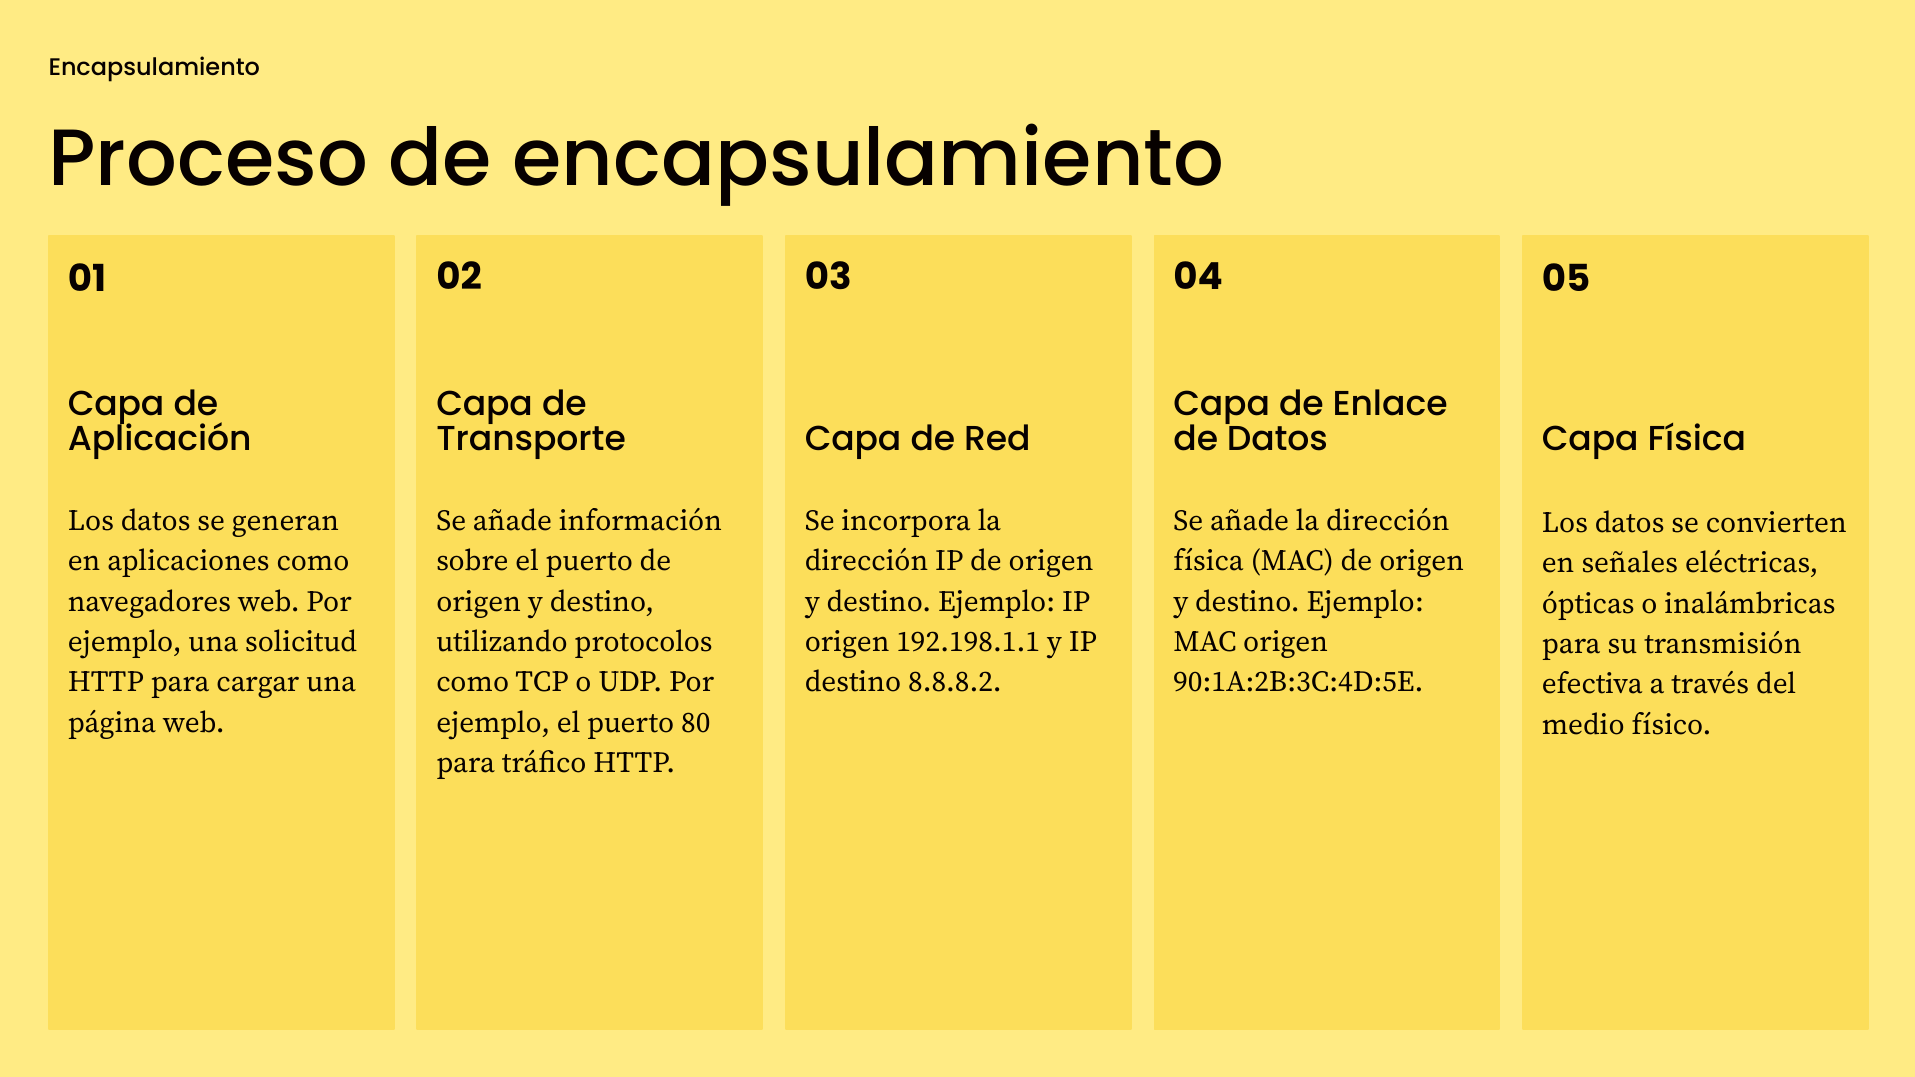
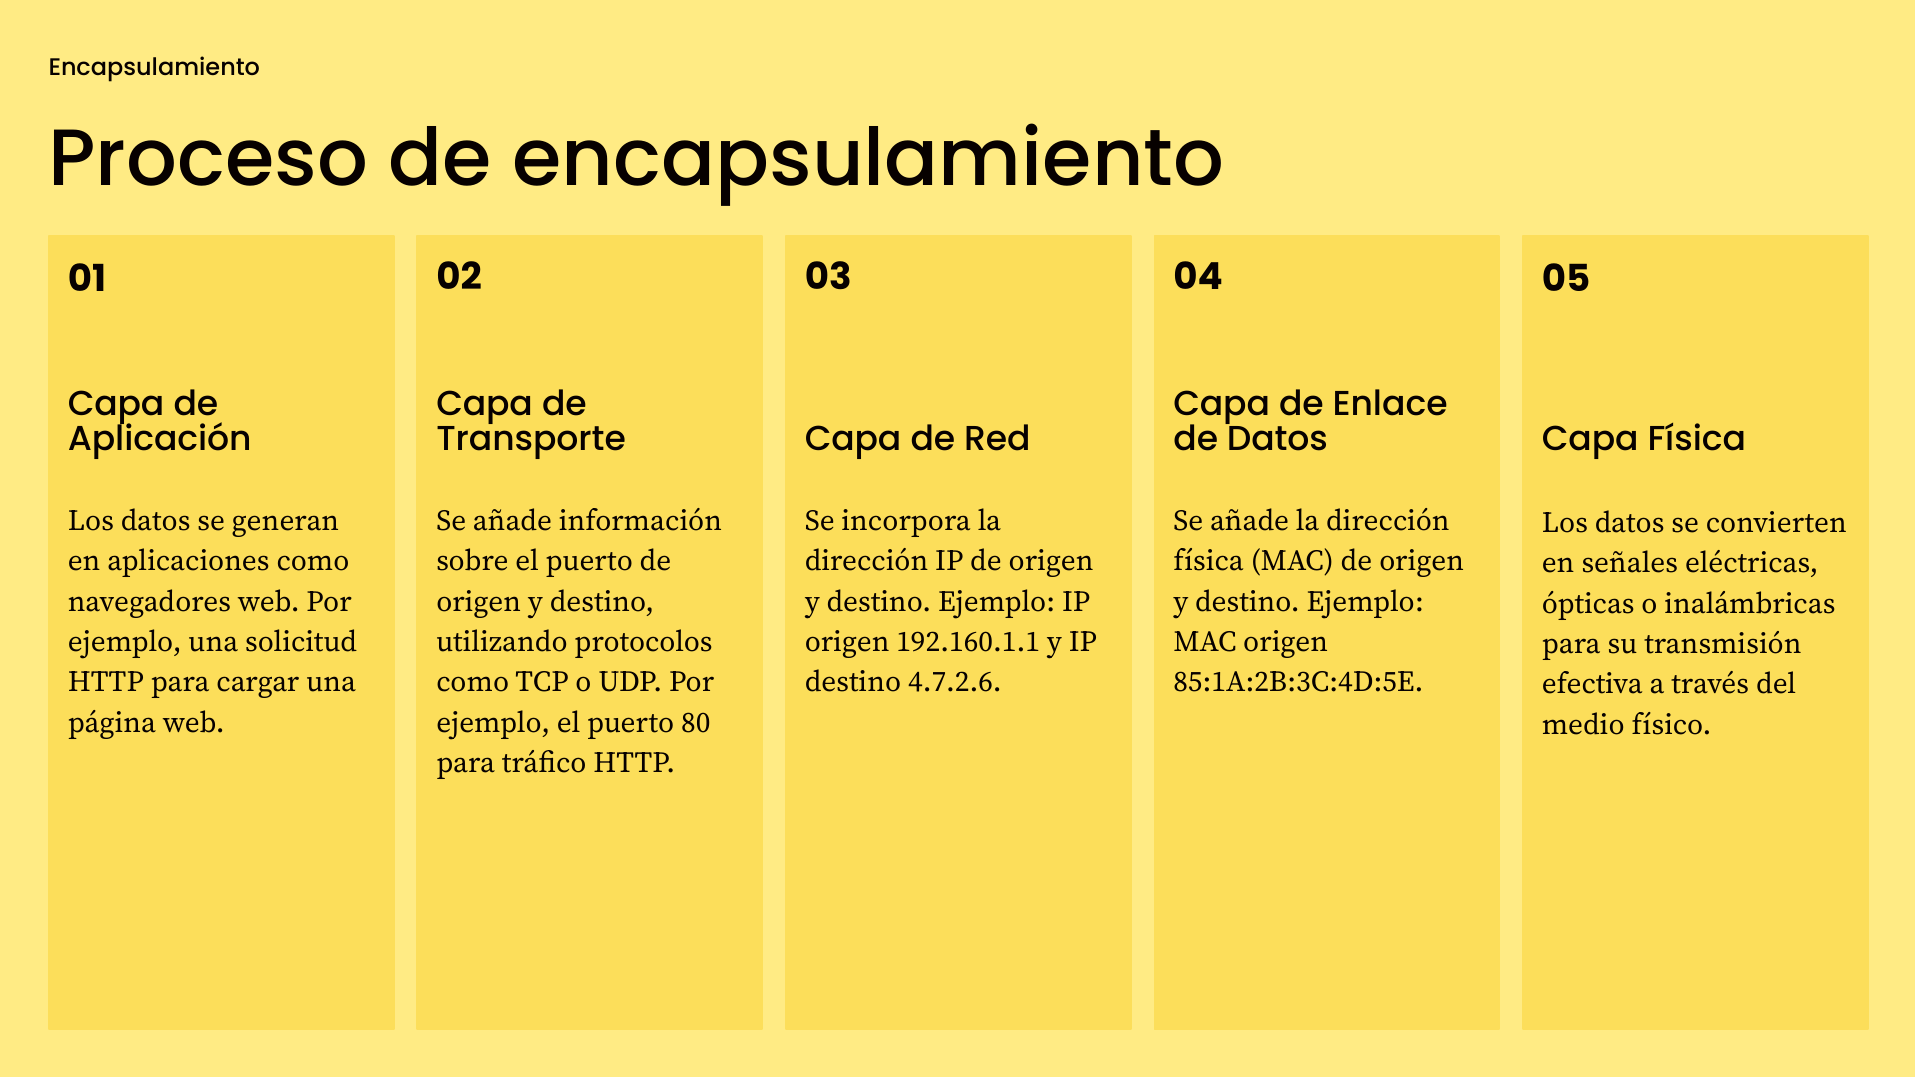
192.198.1.1: 192.198.1.1 -> 192.160.1.1
8.8.8.2: 8.8.8.2 -> 4.7.2.6
90:1A:2B:3C:4D:5E: 90:1A:2B:3C:4D:5E -> 85:1A:2B:3C:4D:5E
